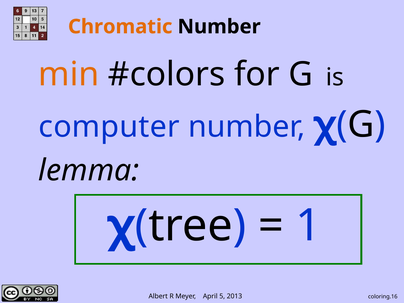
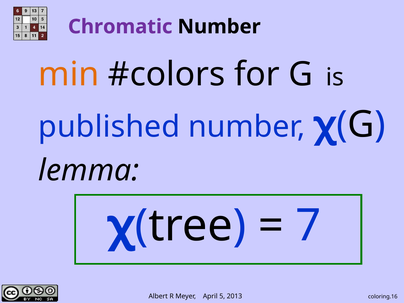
Chromatic colour: orange -> purple
computer: computer -> published
1: 1 -> 7
